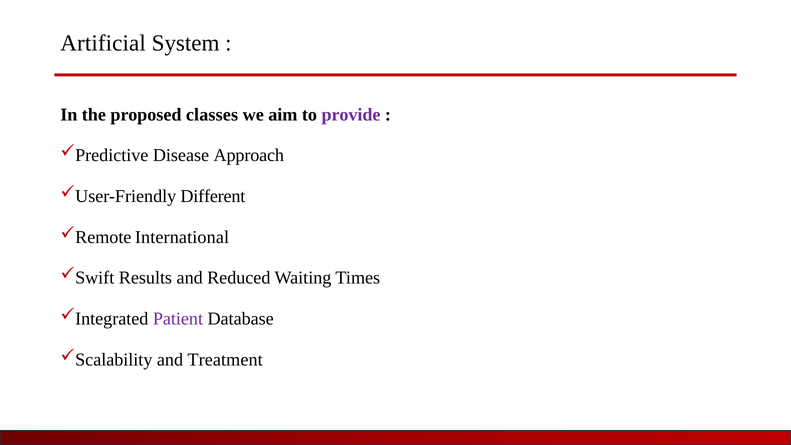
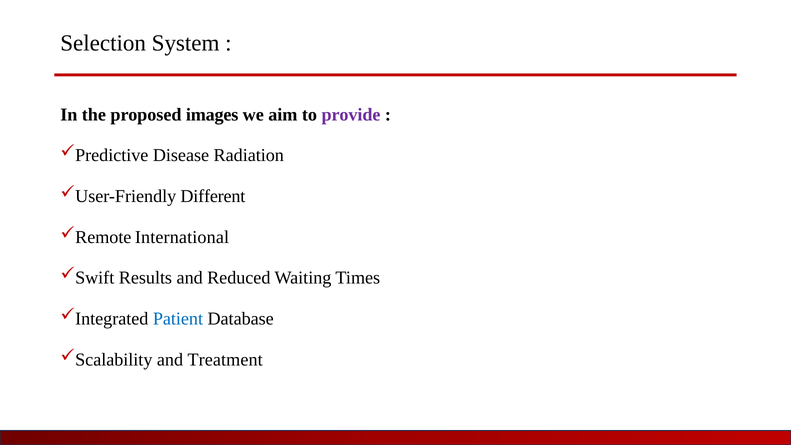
Artificial: Artificial -> Selection
classes: classes -> images
Approach: Approach -> Radiation
Patient colour: purple -> blue
